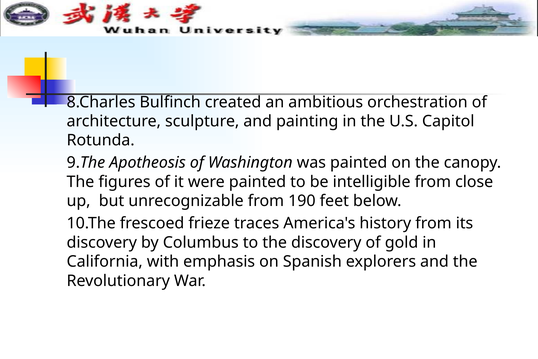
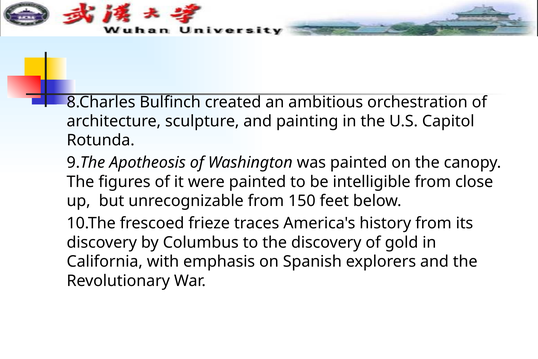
190: 190 -> 150
